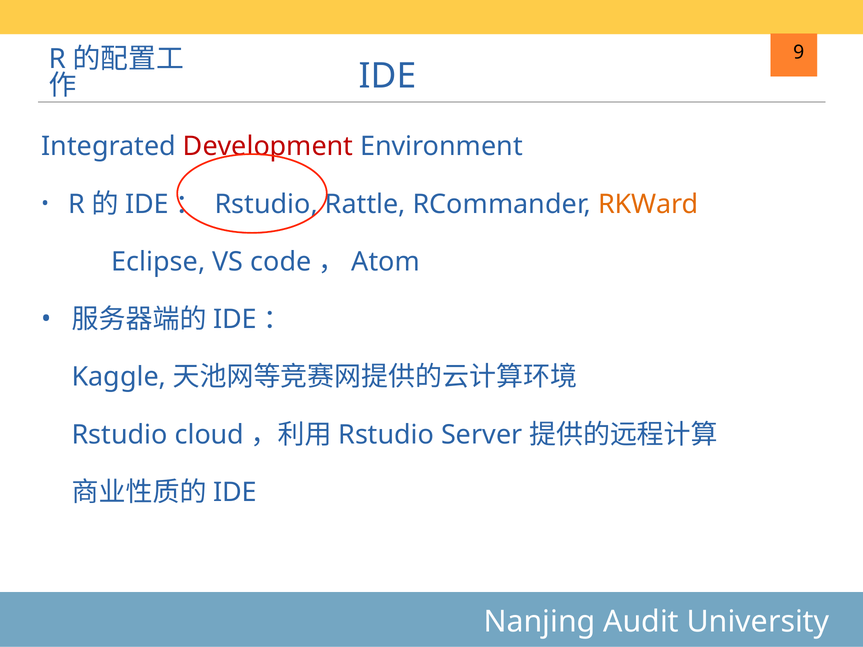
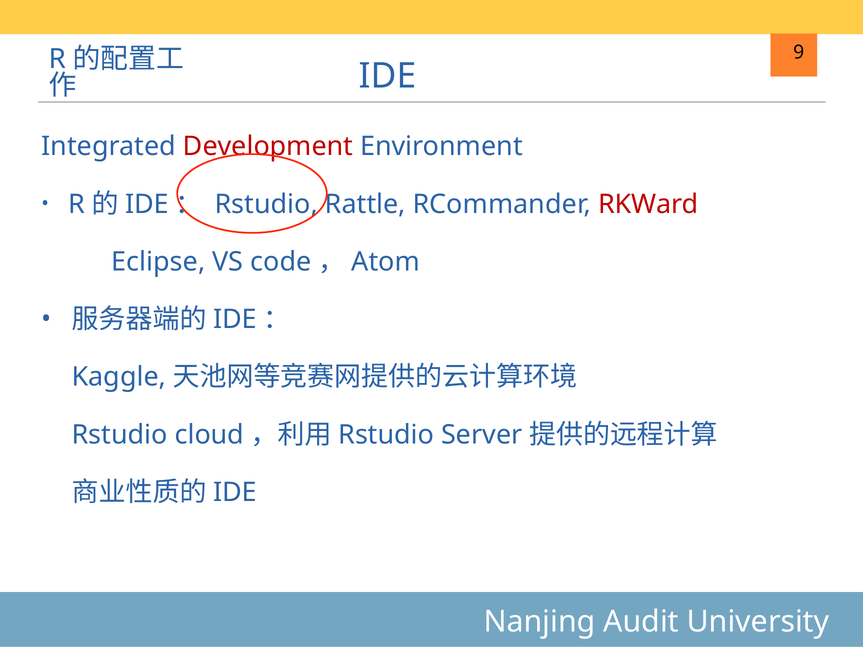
RKWard colour: orange -> red
